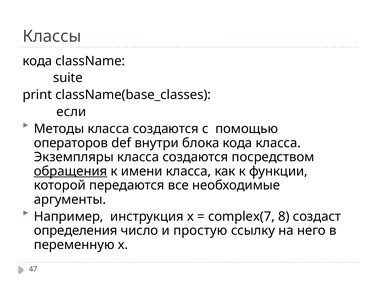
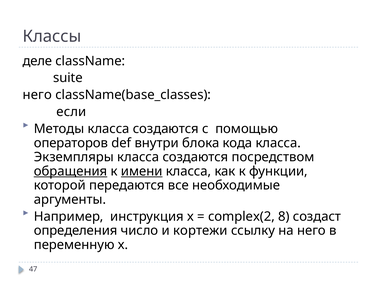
кода at (37, 61): кода -> деле
print at (37, 95): print -> него
имени underline: none -> present
complex(7: complex(7 -> complex(2
простую: простую -> кортежи
